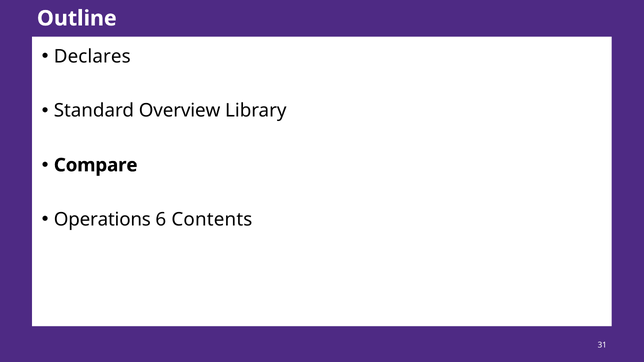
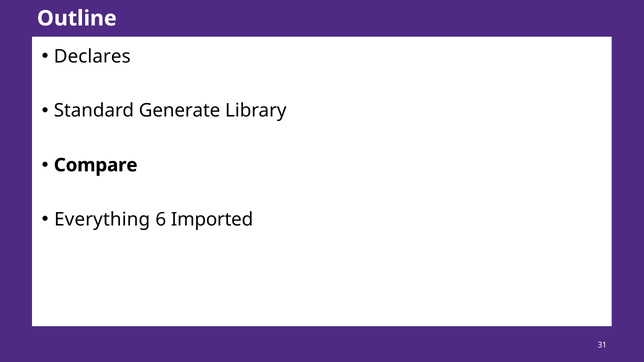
Overview: Overview -> Generate
Operations: Operations -> Everything
Contents: Contents -> Imported
